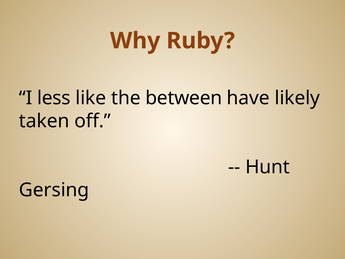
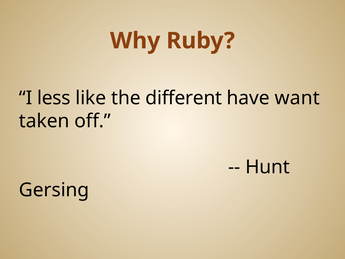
between: between -> different
likely: likely -> want
